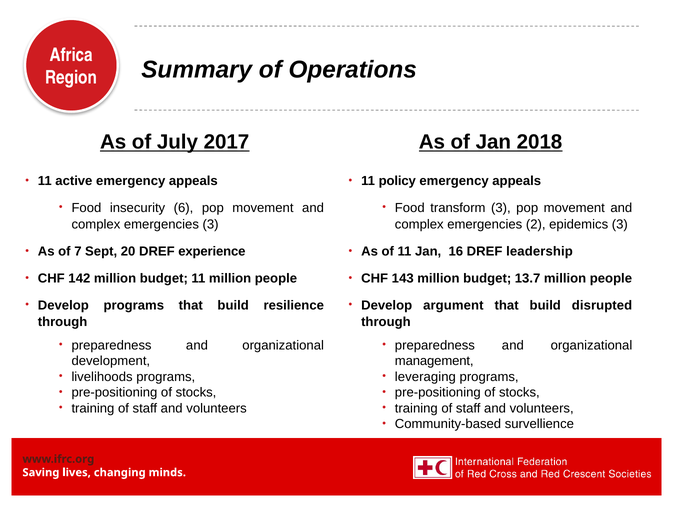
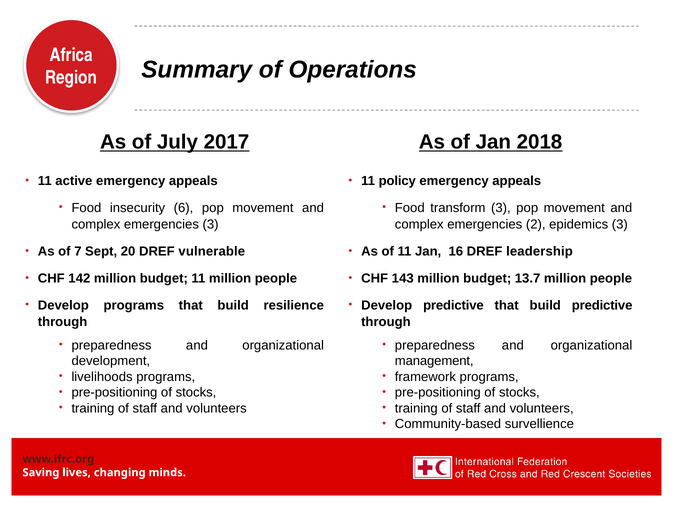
experience: experience -> vulnerable
Develop argument: argument -> predictive
build disrupted: disrupted -> predictive
leveraging: leveraging -> framework
